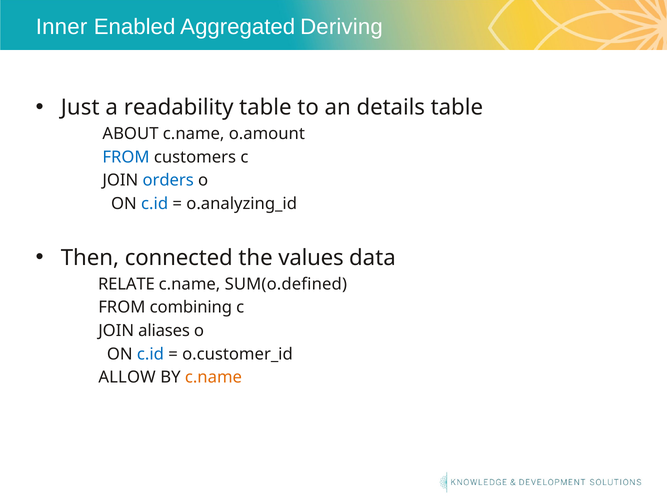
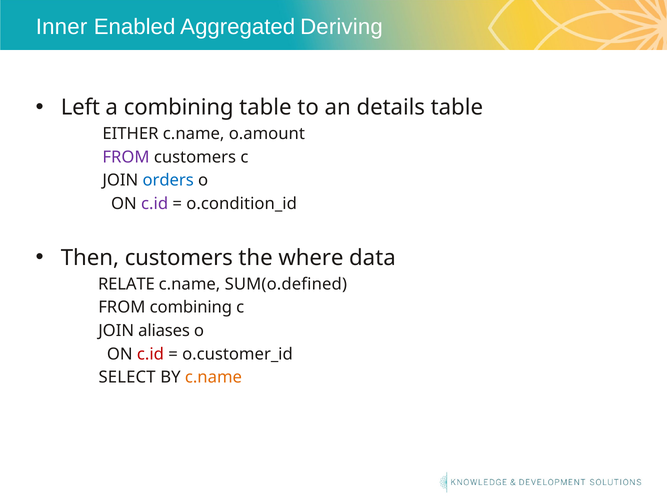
Just: Just -> Left
a readability: readability -> combining
ABOUT: ABOUT -> EITHER
FROM at (126, 157) colour: blue -> purple
c.id at (155, 204) colour: blue -> purple
o.analyzing_id: o.analyzing_id -> o.condition_id
Then connected: connected -> customers
values: values -> where
c.id at (150, 354) colour: blue -> red
ALLOW: ALLOW -> SELECT
